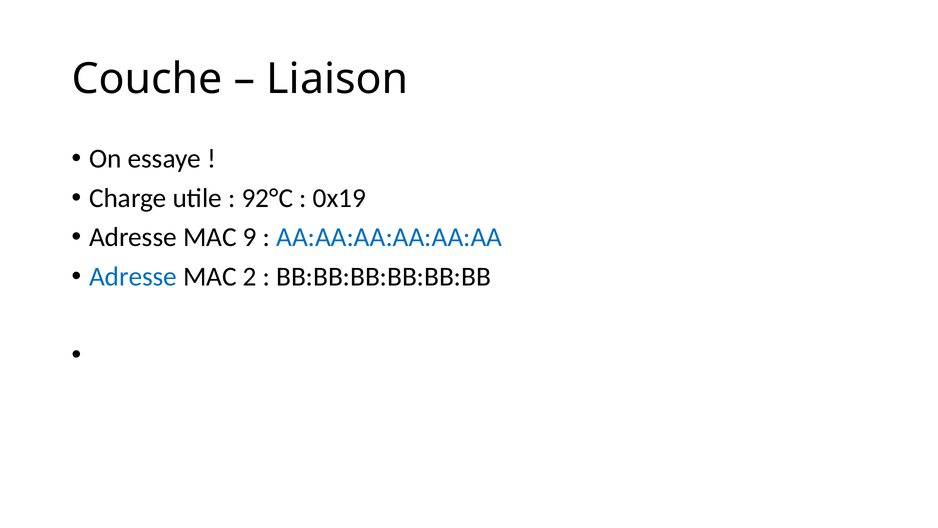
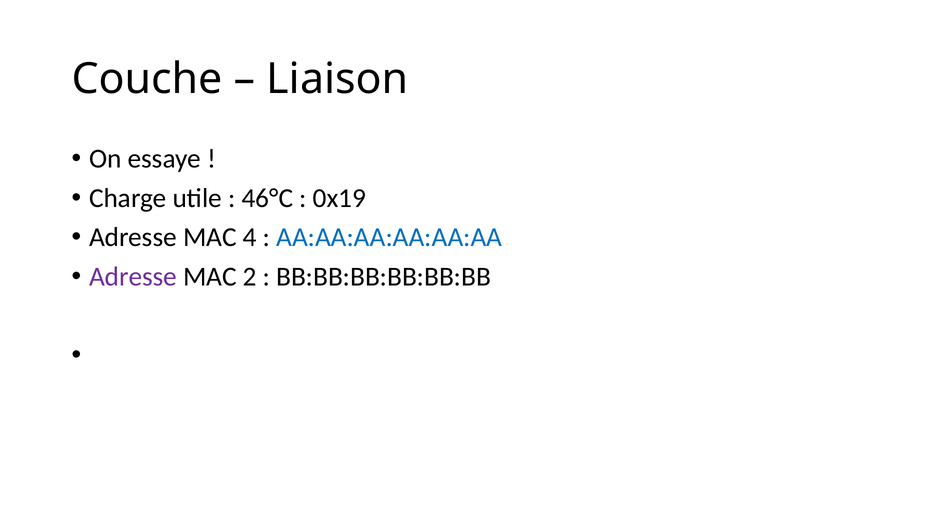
92°C: 92°C -> 46°C
9: 9 -> 4
Adresse at (133, 277) colour: blue -> purple
